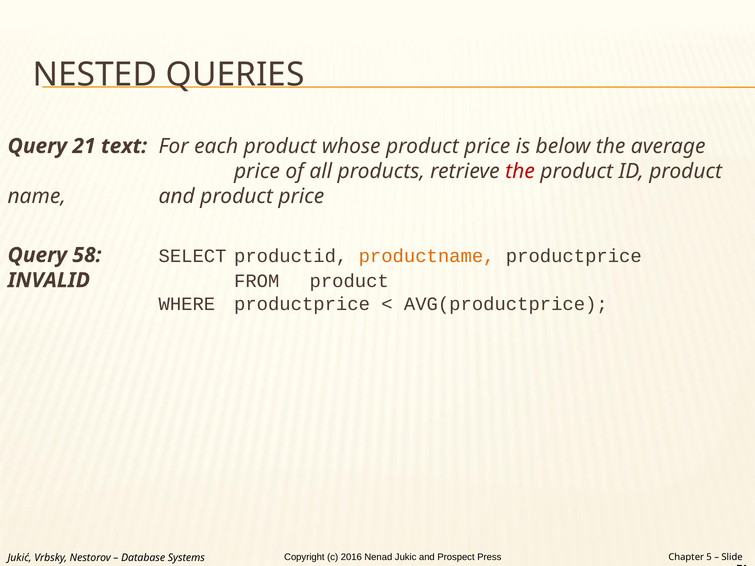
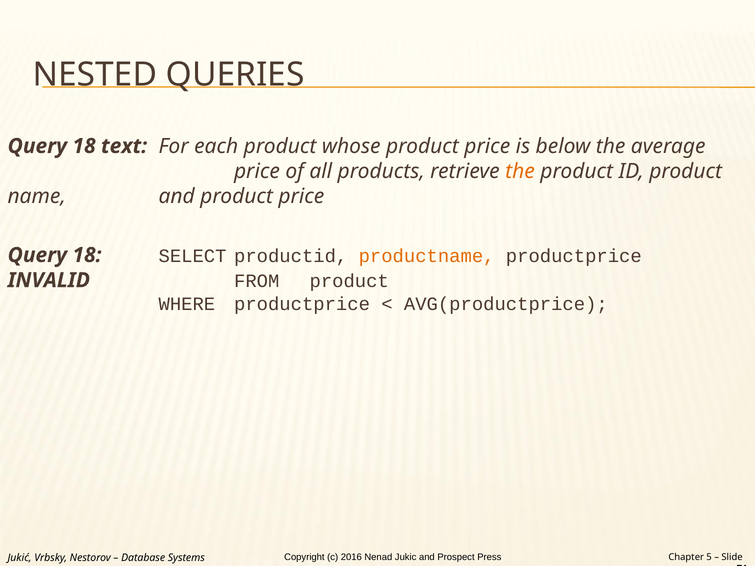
21 at (84, 146): 21 -> 18
the at (520, 171) colour: red -> orange
58 at (87, 255): 58 -> 18
